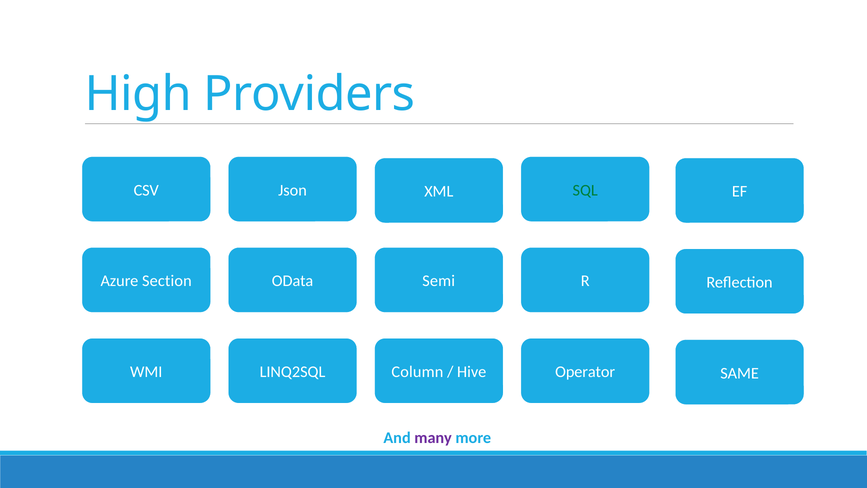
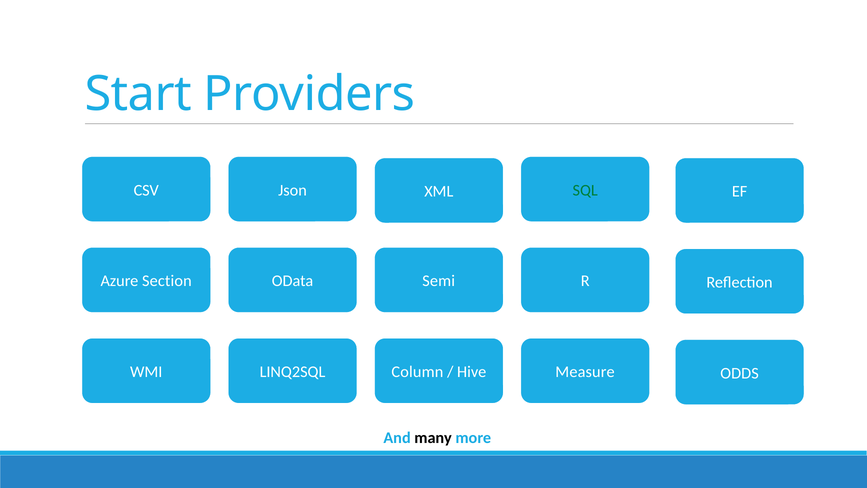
High: High -> Start
Operator: Operator -> Measure
SAME: SAME -> ODDS
many colour: purple -> black
